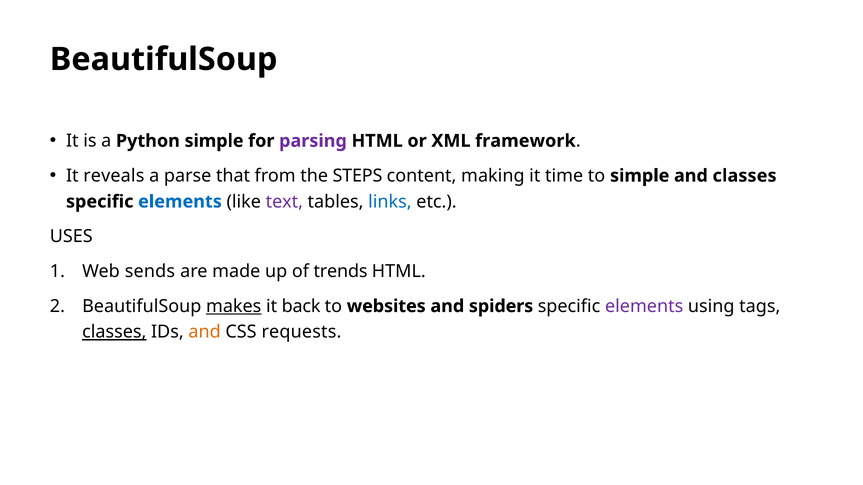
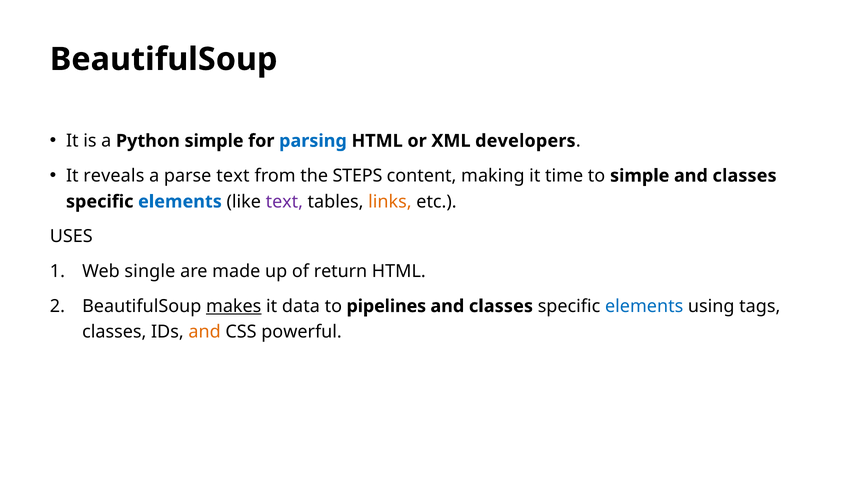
parsing colour: purple -> blue
framework: framework -> developers
parse that: that -> text
links colour: blue -> orange
sends: sends -> single
trends: trends -> return
back: back -> data
websites: websites -> pipelines
spiders at (501, 306): spiders -> classes
elements at (644, 306) colour: purple -> blue
classes at (114, 332) underline: present -> none
requests: requests -> powerful
